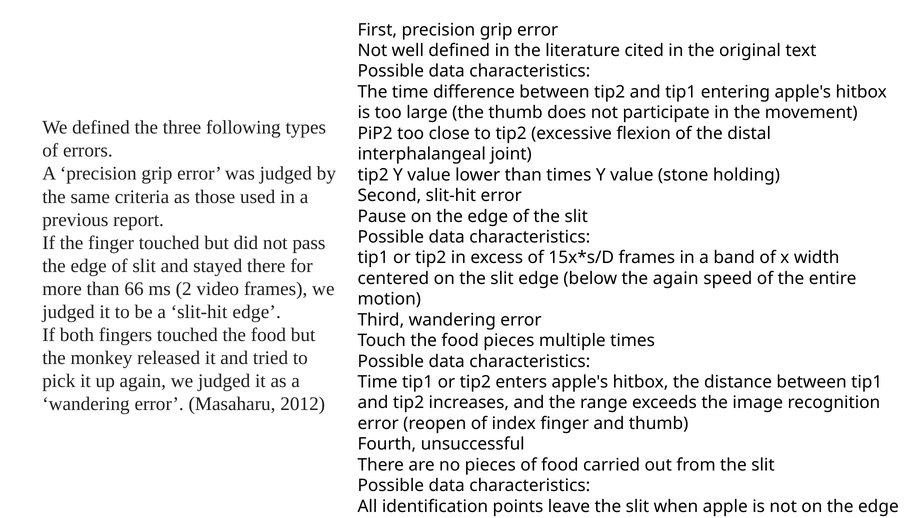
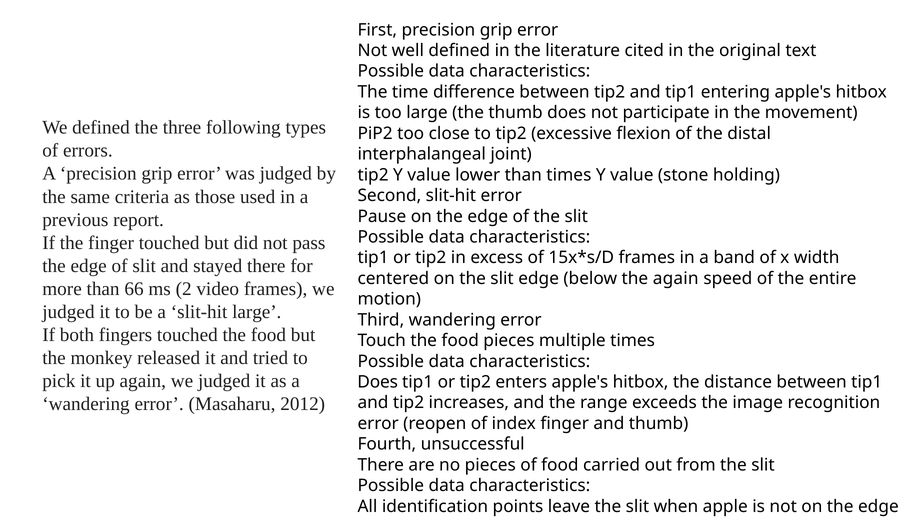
slit-hit edge: edge -> large
Time at (378, 382): Time -> Does
